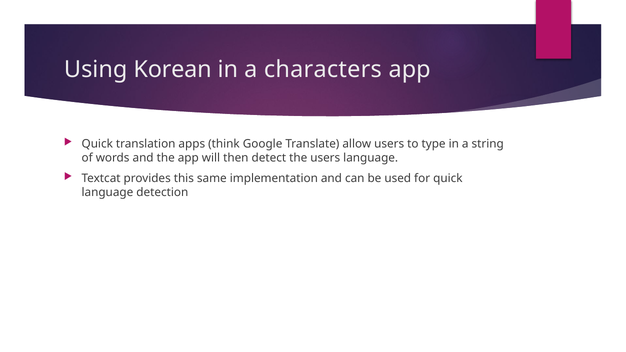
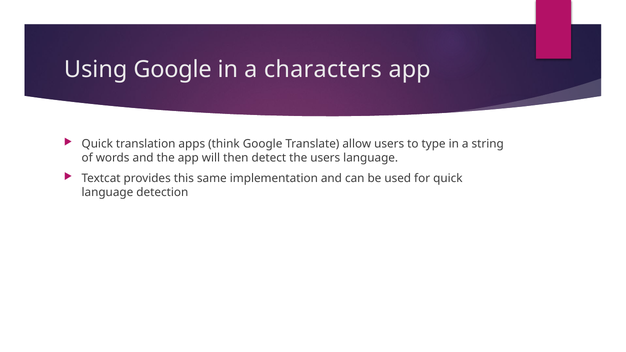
Using Korean: Korean -> Google
